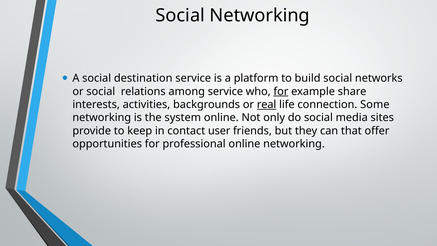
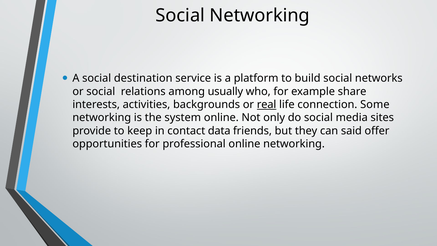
among service: service -> usually
for at (281, 91) underline: present -> none
user: user -> data
that: that -> said
